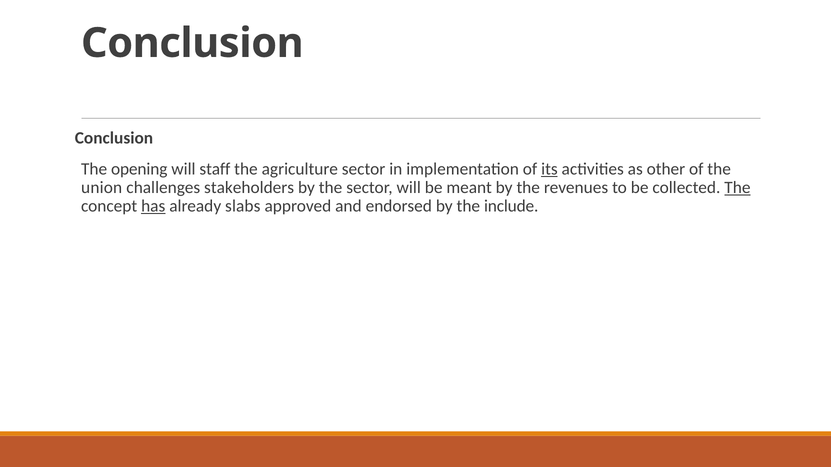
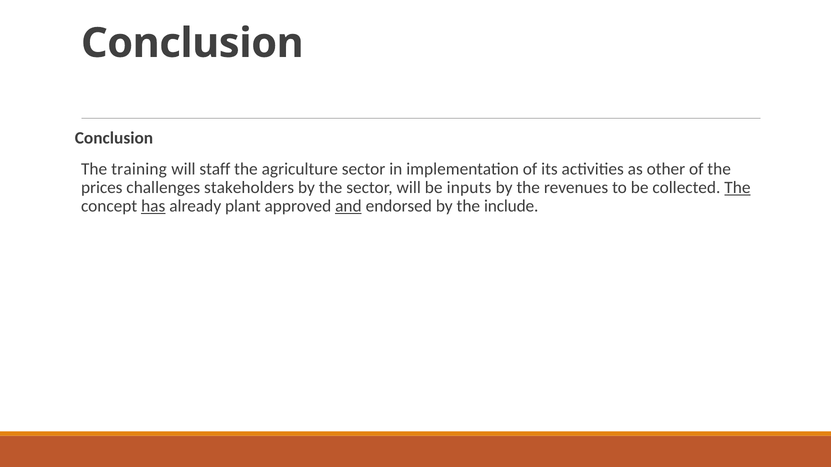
opening: opening -> training
its underline: present -> none
union: union -> prices
meant: meant -> inputs
slabs: slabs -> plant
and underline: none -> present
